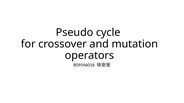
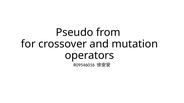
cycle: cycle -> from
